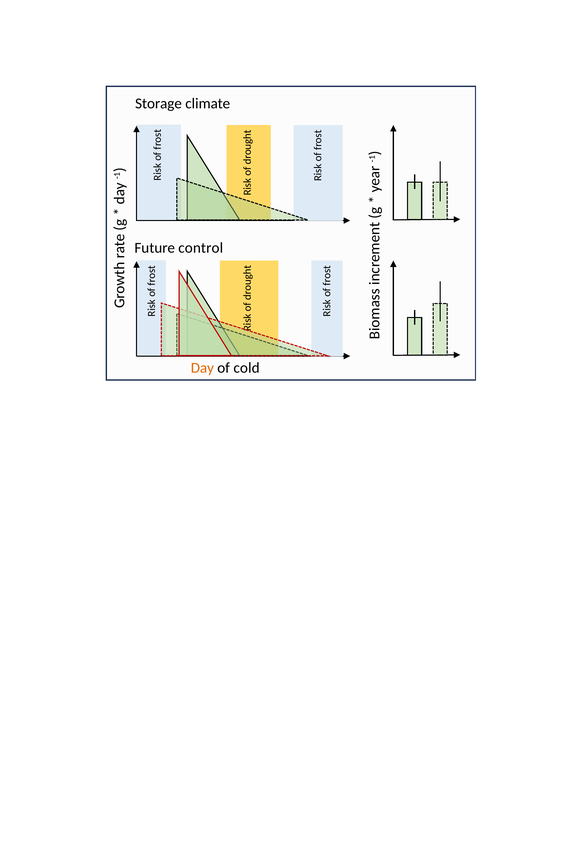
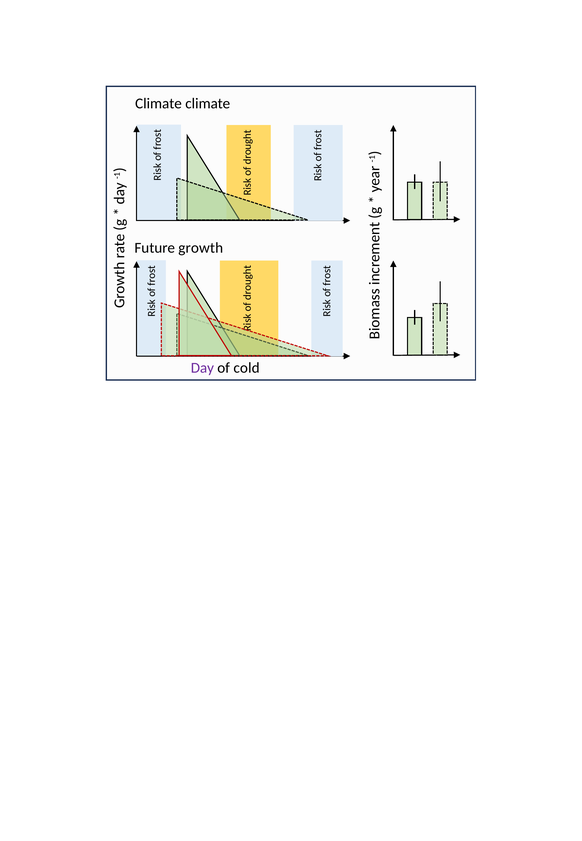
Storage at (159, 103): Storage -> Climate
control: control -> growth
Day colour: orange -> purple
